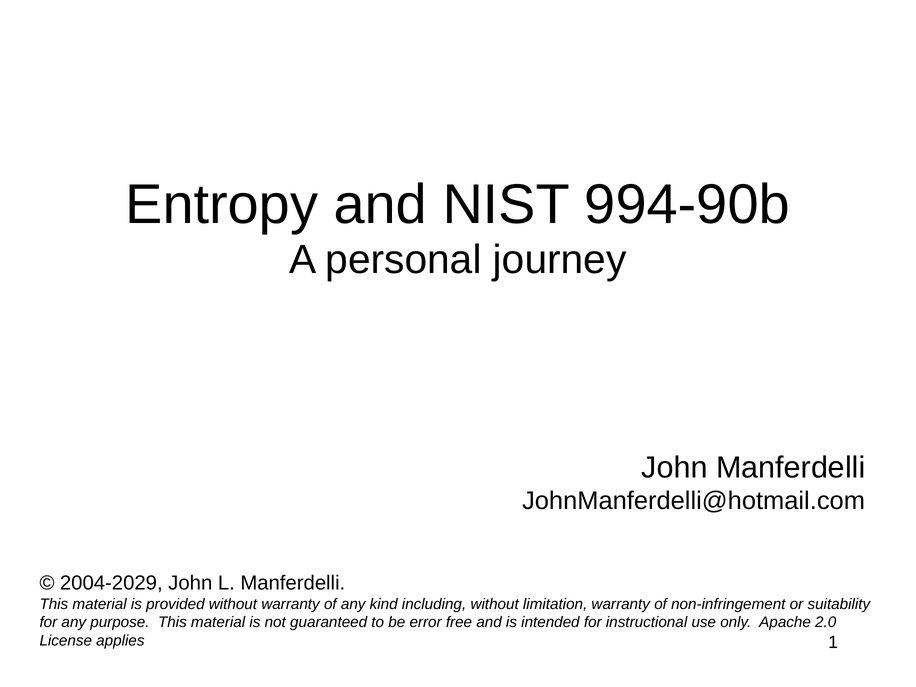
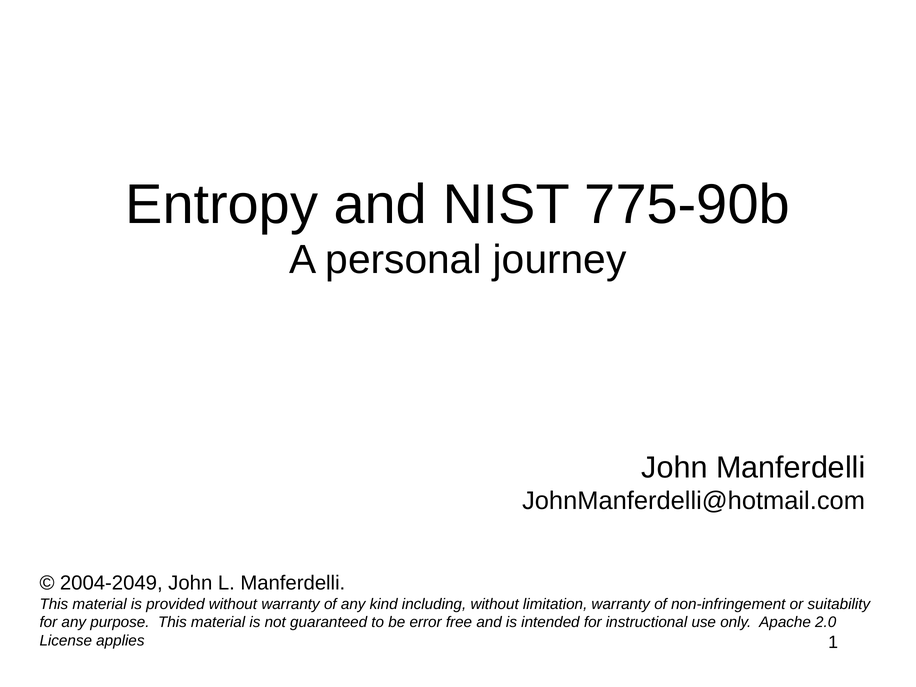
994-90b: 994-90b -> 775-90b
2004-2029: 2004-2029 -> 2004-2049
